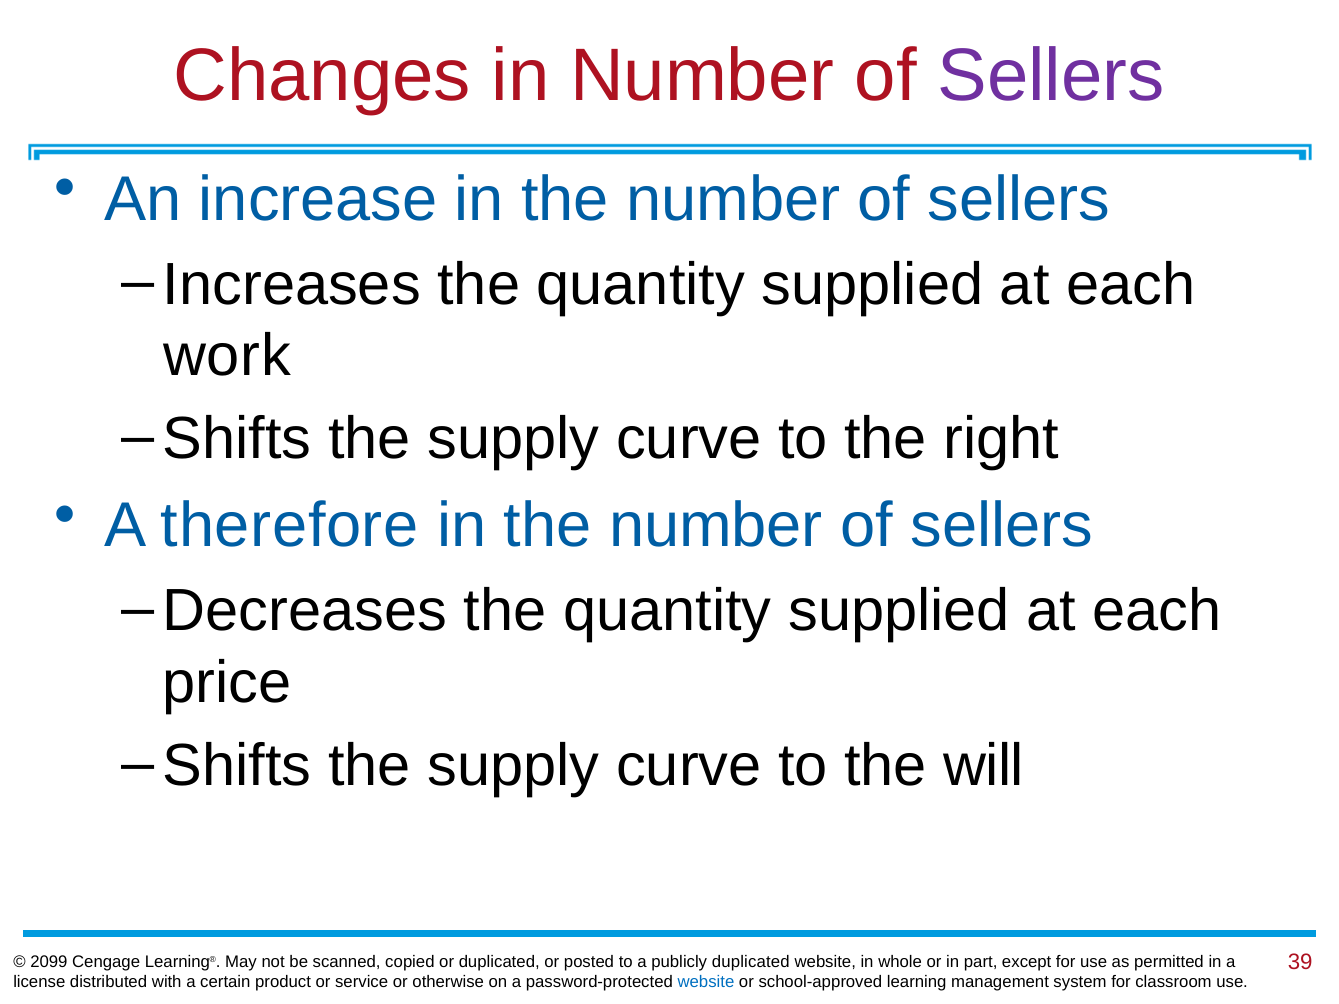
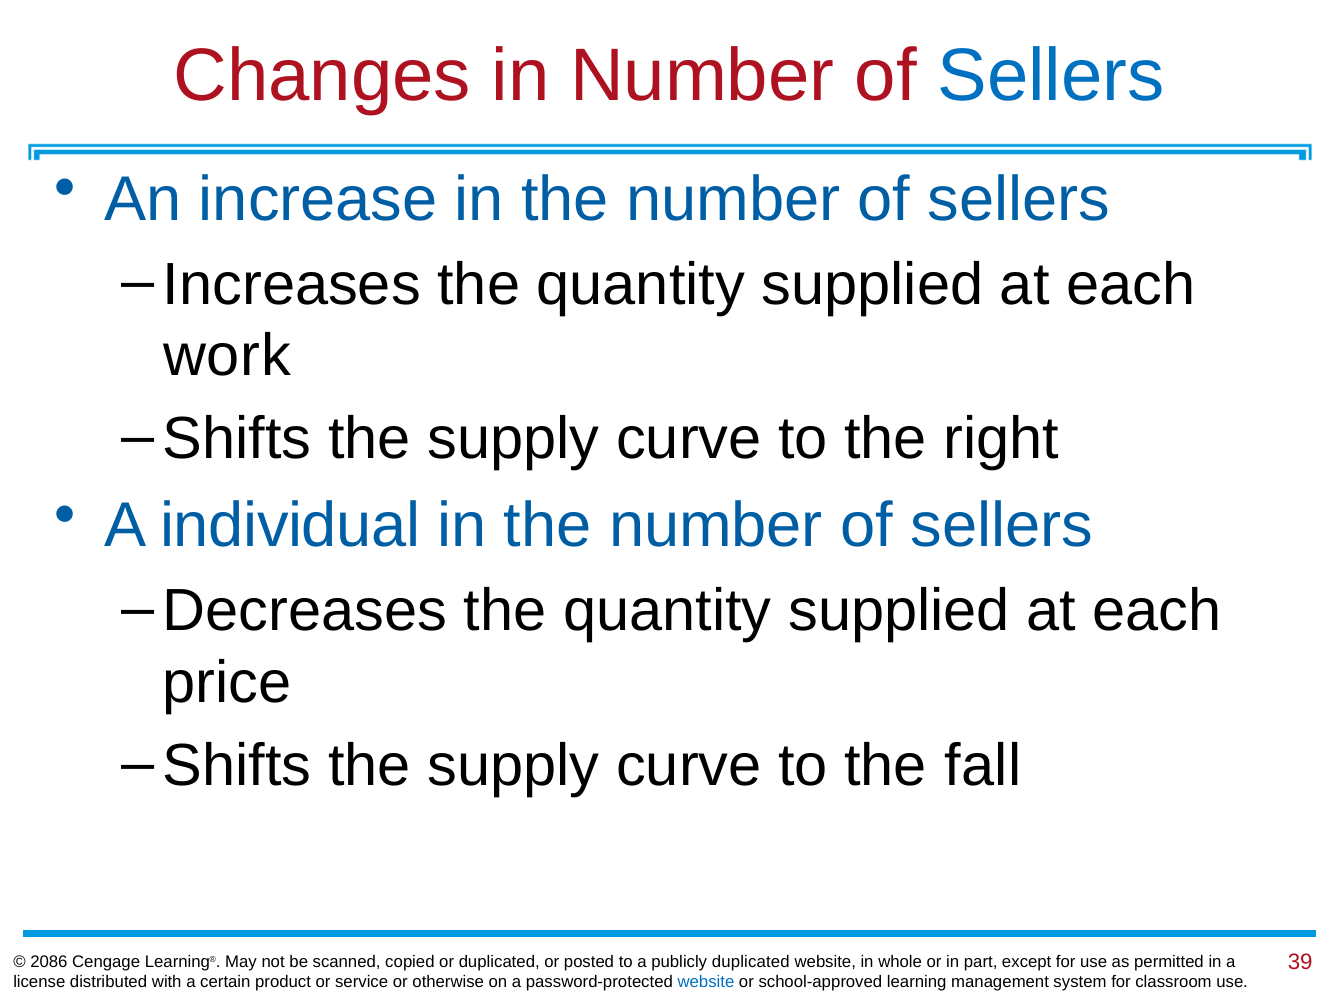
Sellers at (1051, 76) colour: purple -> blue
therefore: therefore -> individual
will: will -> fall
2099: 2099 -> 2086
